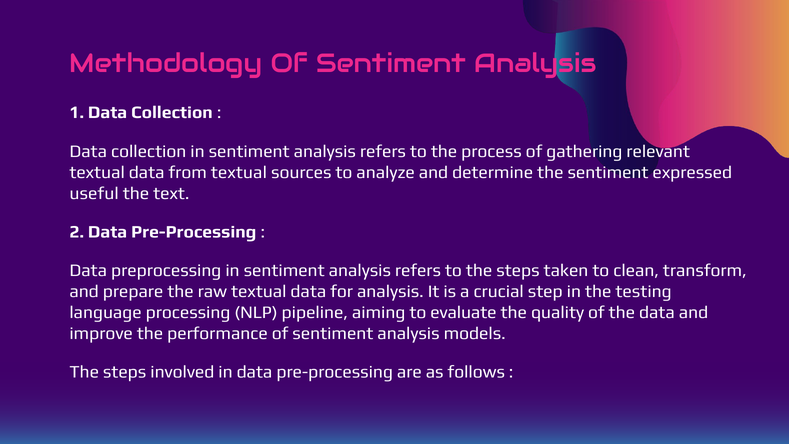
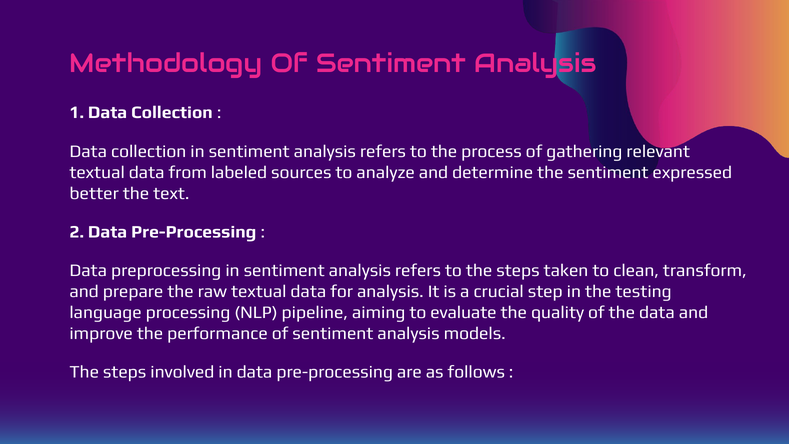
from textual: textual -> labeled
useful: useful -> better
